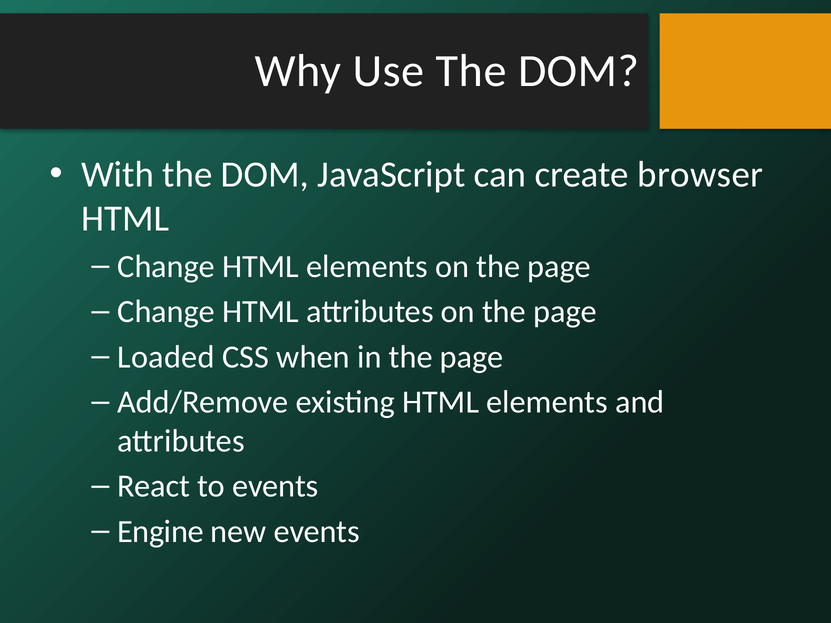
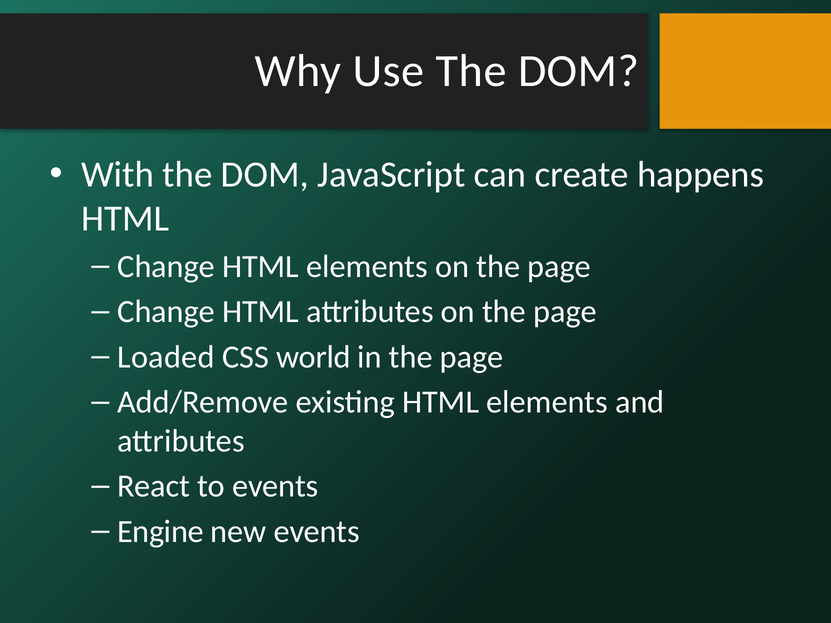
browser: browser -> happens
when: when -> world
